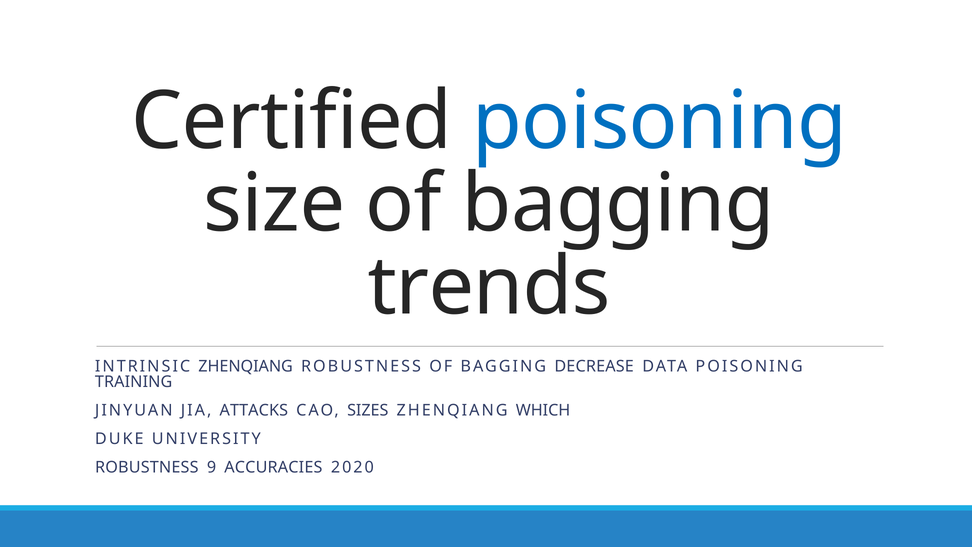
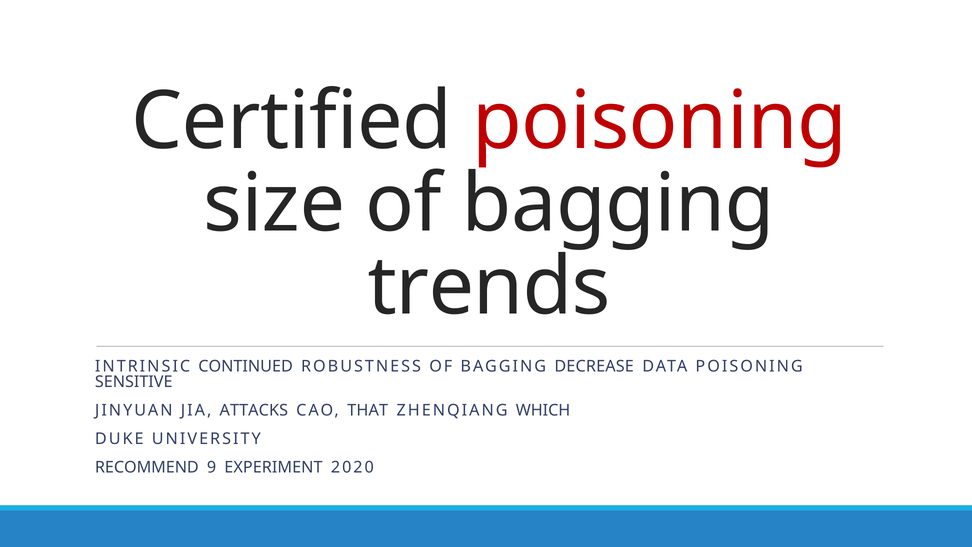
poisoning at (660, 122) colour: blue -> red
INTRINSIC ZHENQIANG: ZHENQIANG -> CONTINUED
TRAINING: TRAINING -> SENSITIVE
SIZES: SIZES -> THAT
ROBUSTNESS at (147, 467): ROBUSTNESS -> RECOMMEND
ACCURACIES: ACCURACIES -> EXPERIMENT
